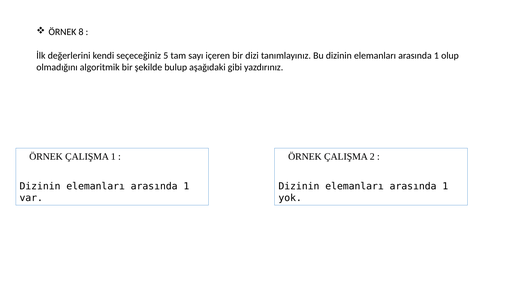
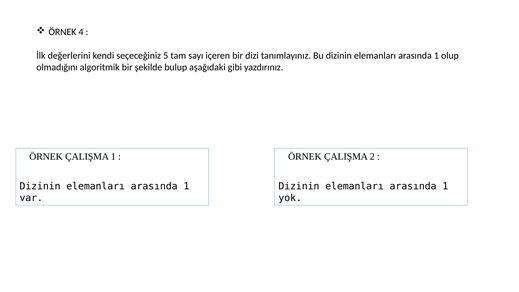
8: 8 -> 4
